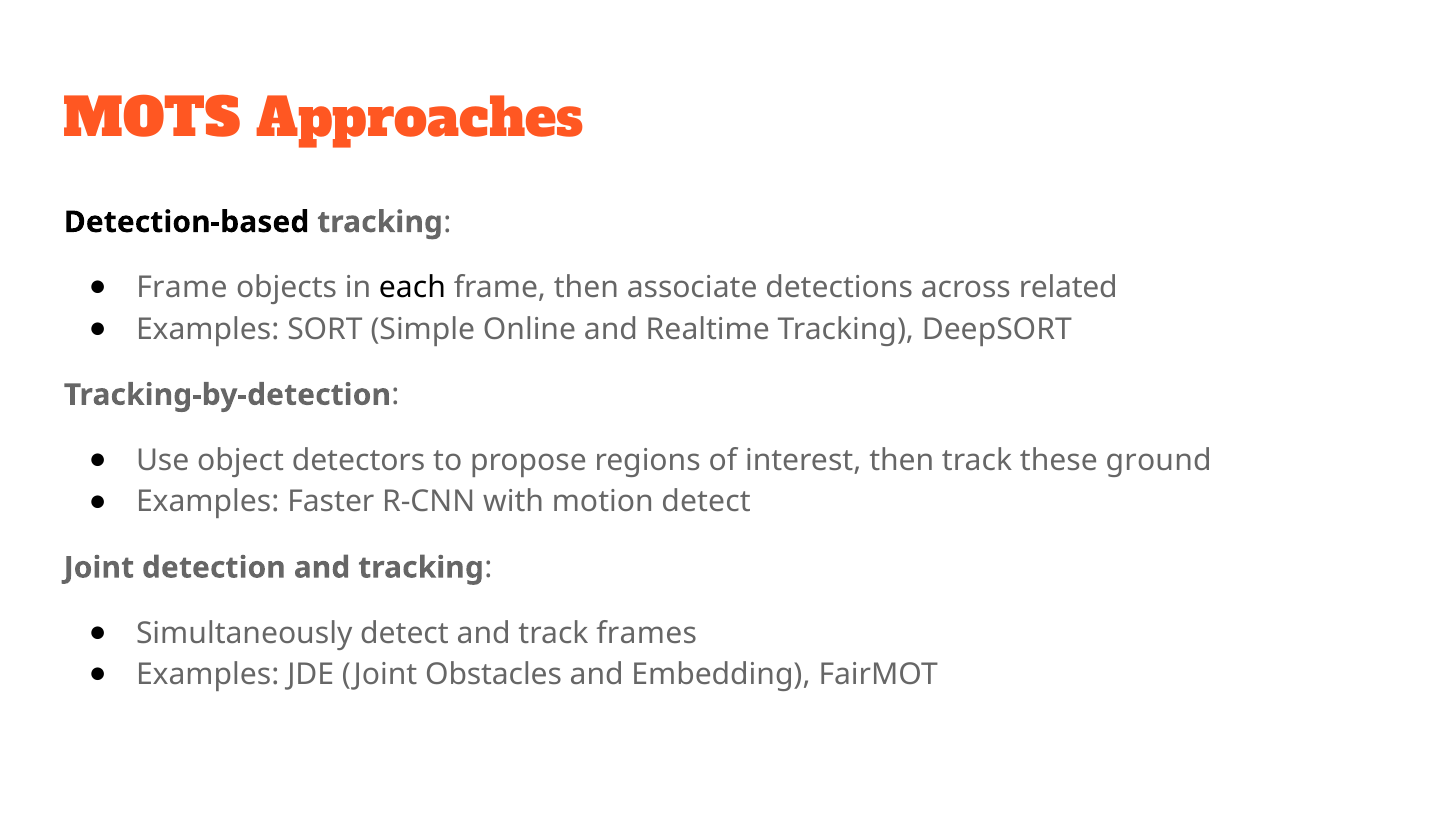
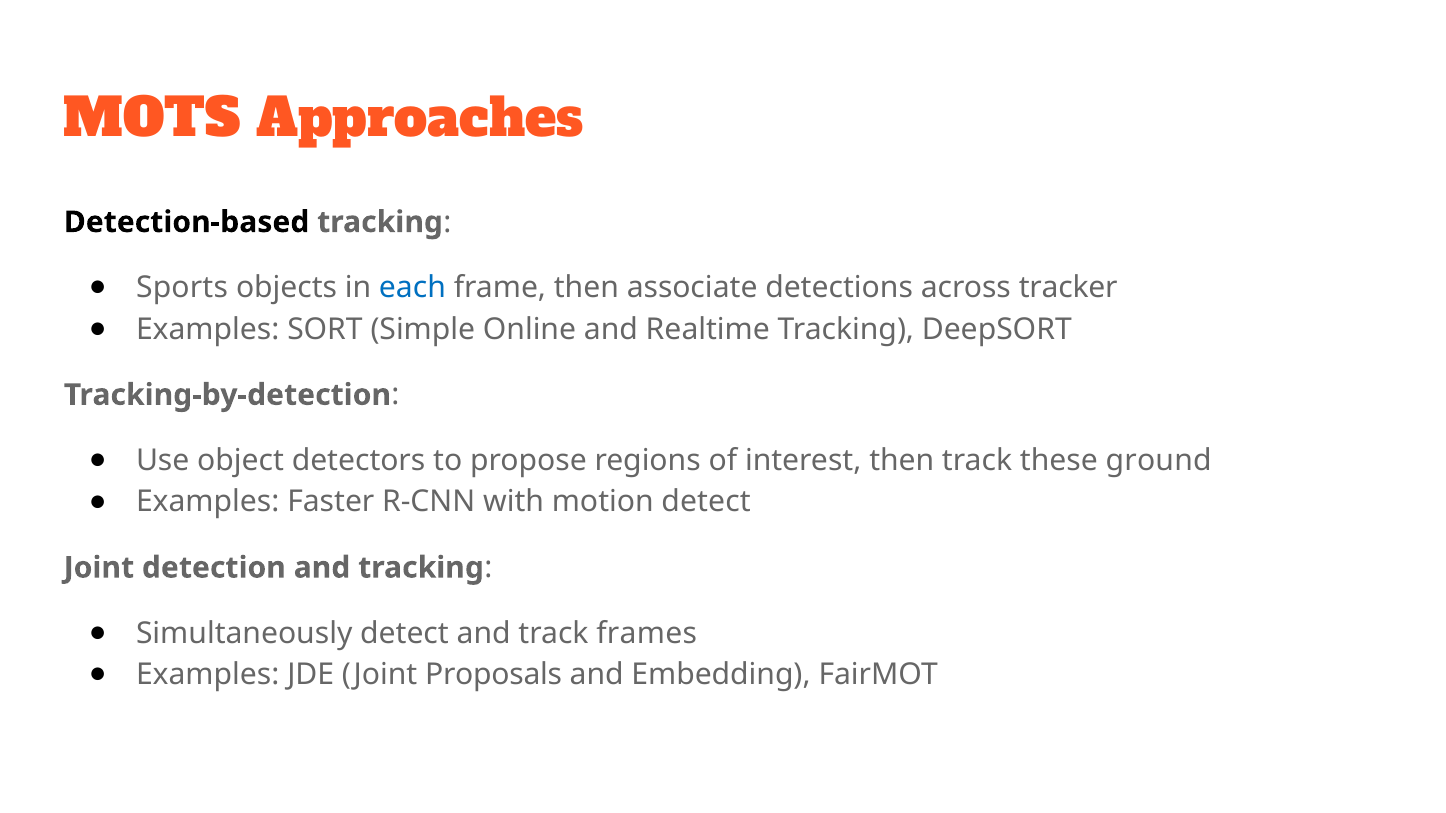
Frame at (182, 288): Frame -> Sports
each colour: black -> blue
related: related -> tracker
Obstacles: Obstacles -> Proposals
